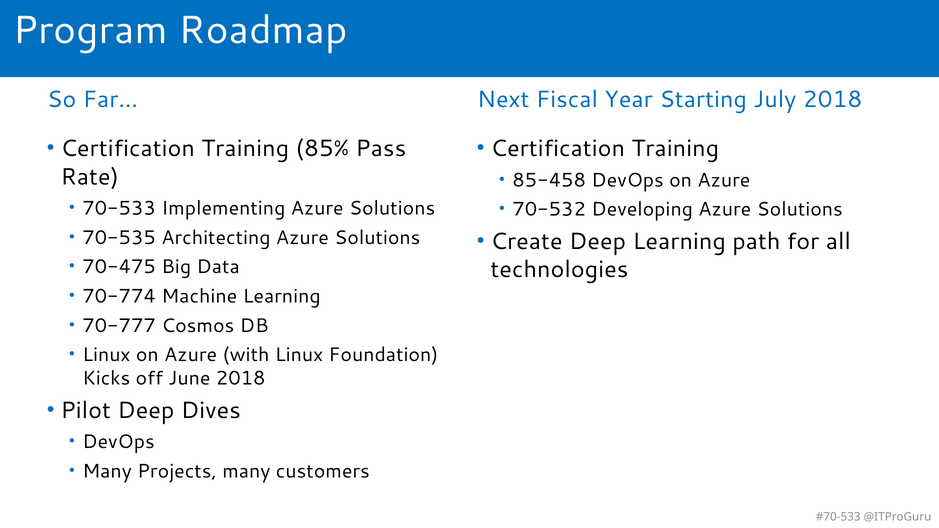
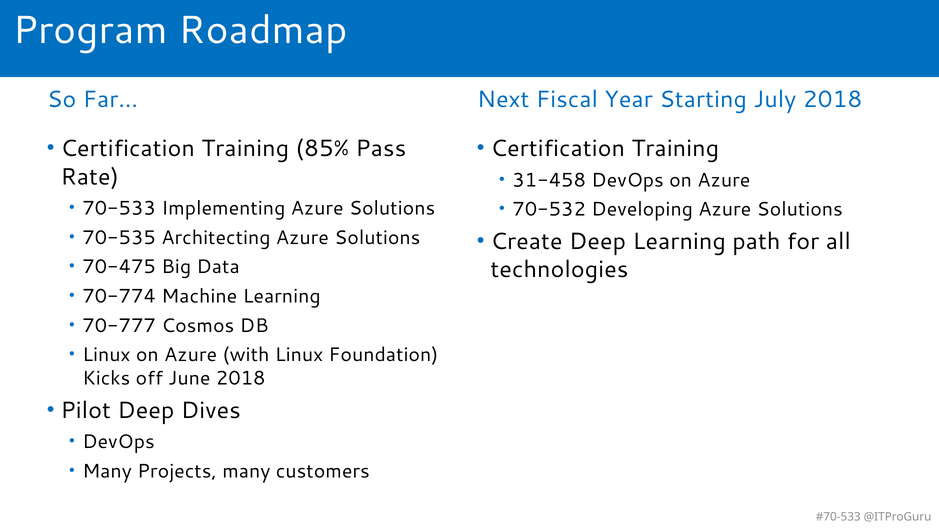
85-458: 85-458 -> 31-458
